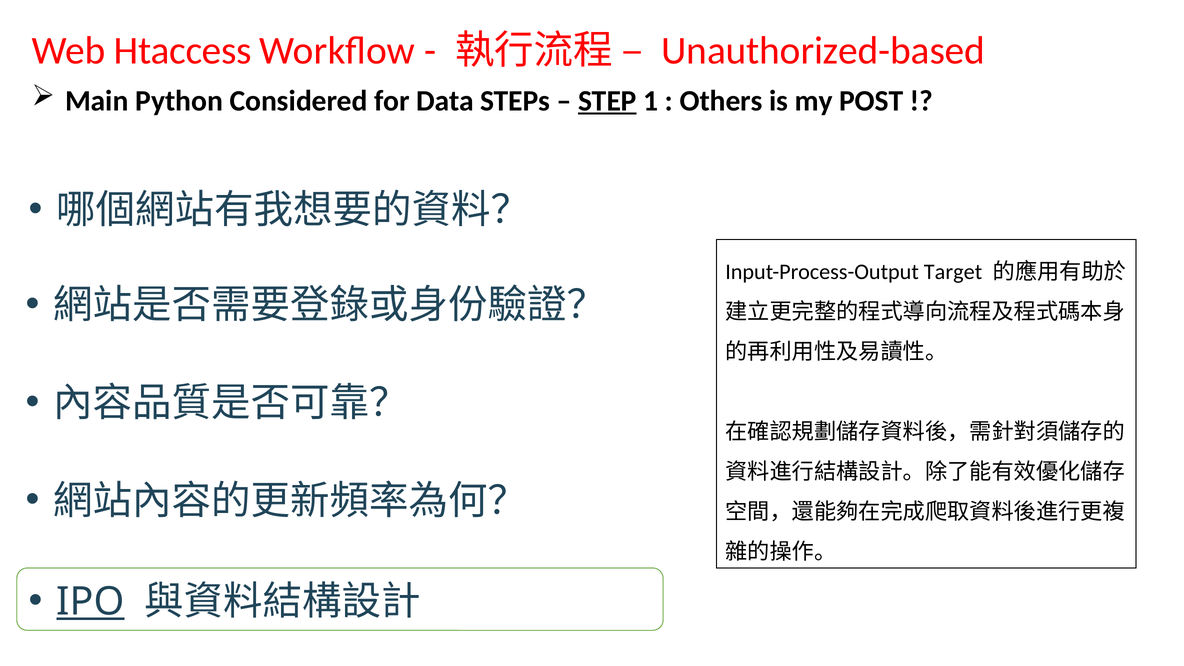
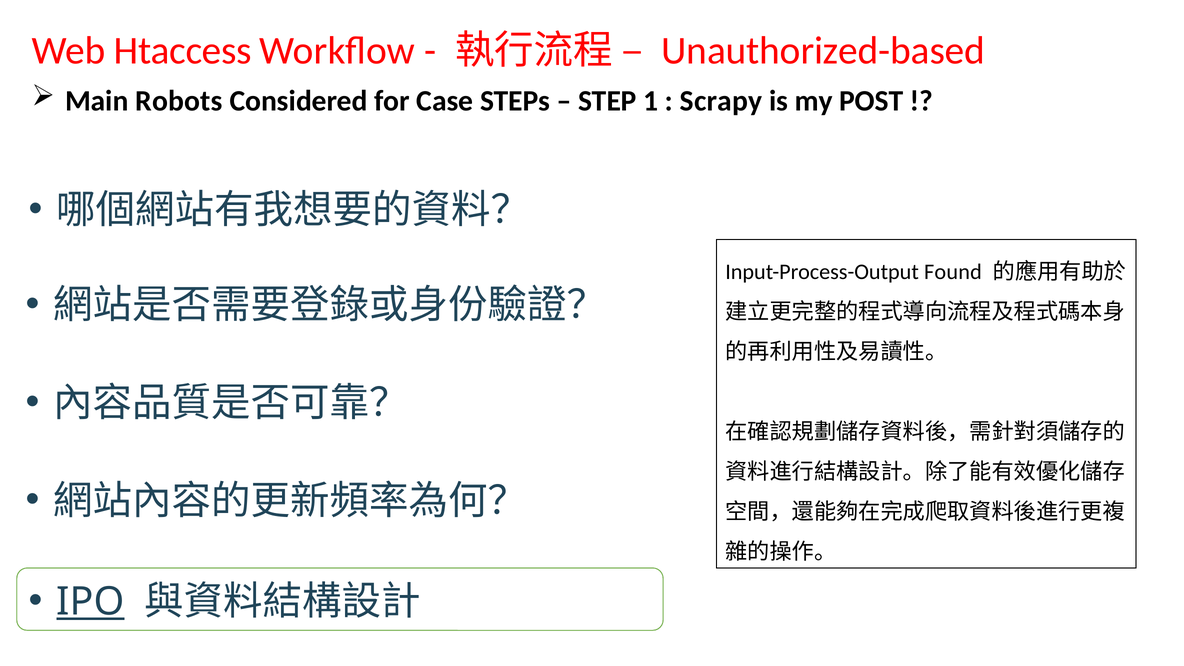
Python: Python -> Robots
Data: Data -> Case
STEP underline: present -> none
Others: Others -> Scrapy
Target: Target -> Found
